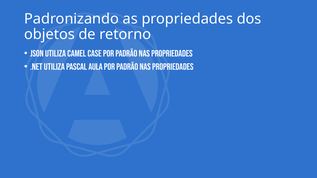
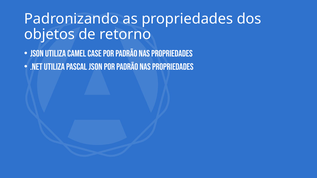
Pascal Aula: Aula -> Json
